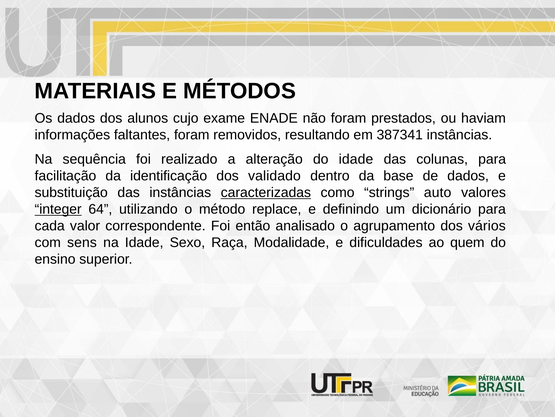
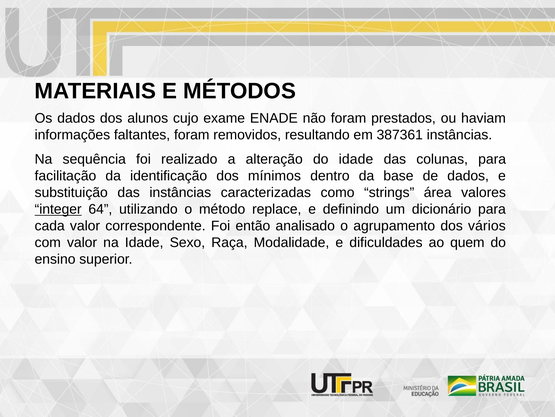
387341: 387341 -> 387361
validado: validado -> mínimos
caracterizadas underline: present -> none
auto: auto -> área
com sens: sens -> valor
